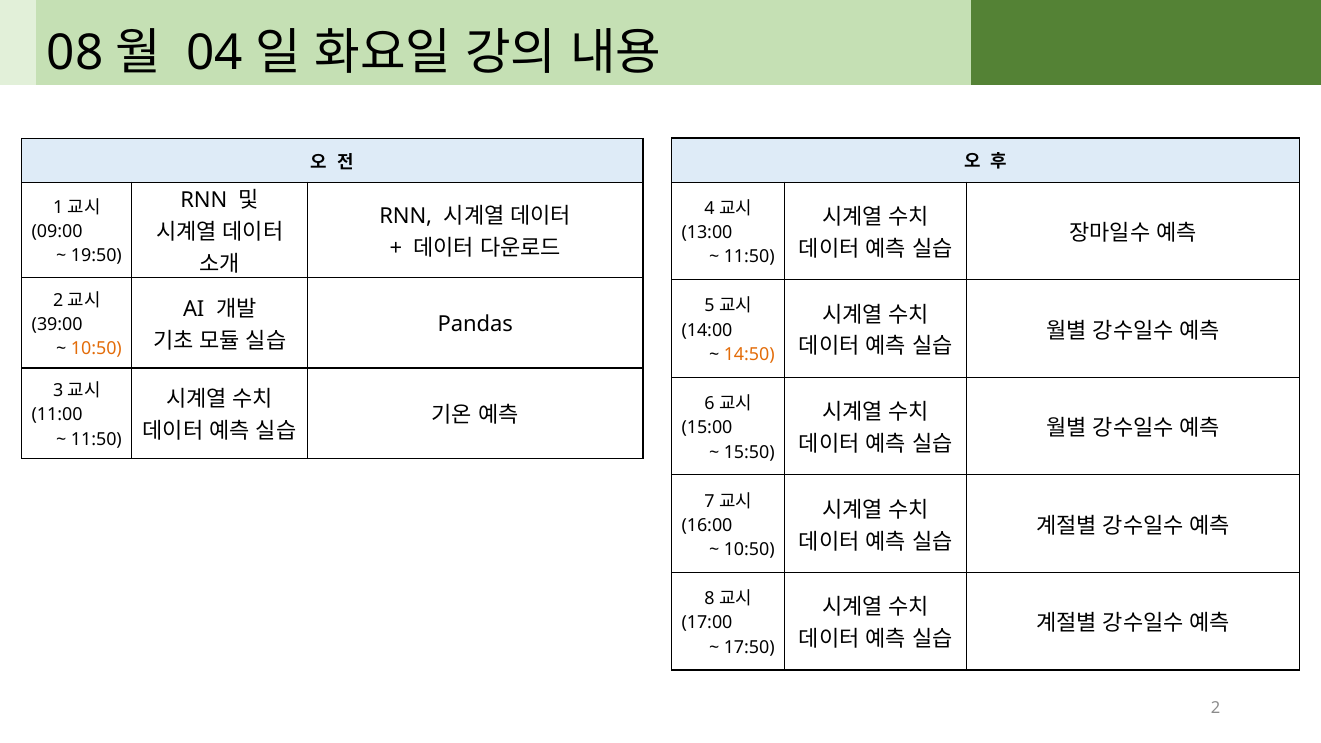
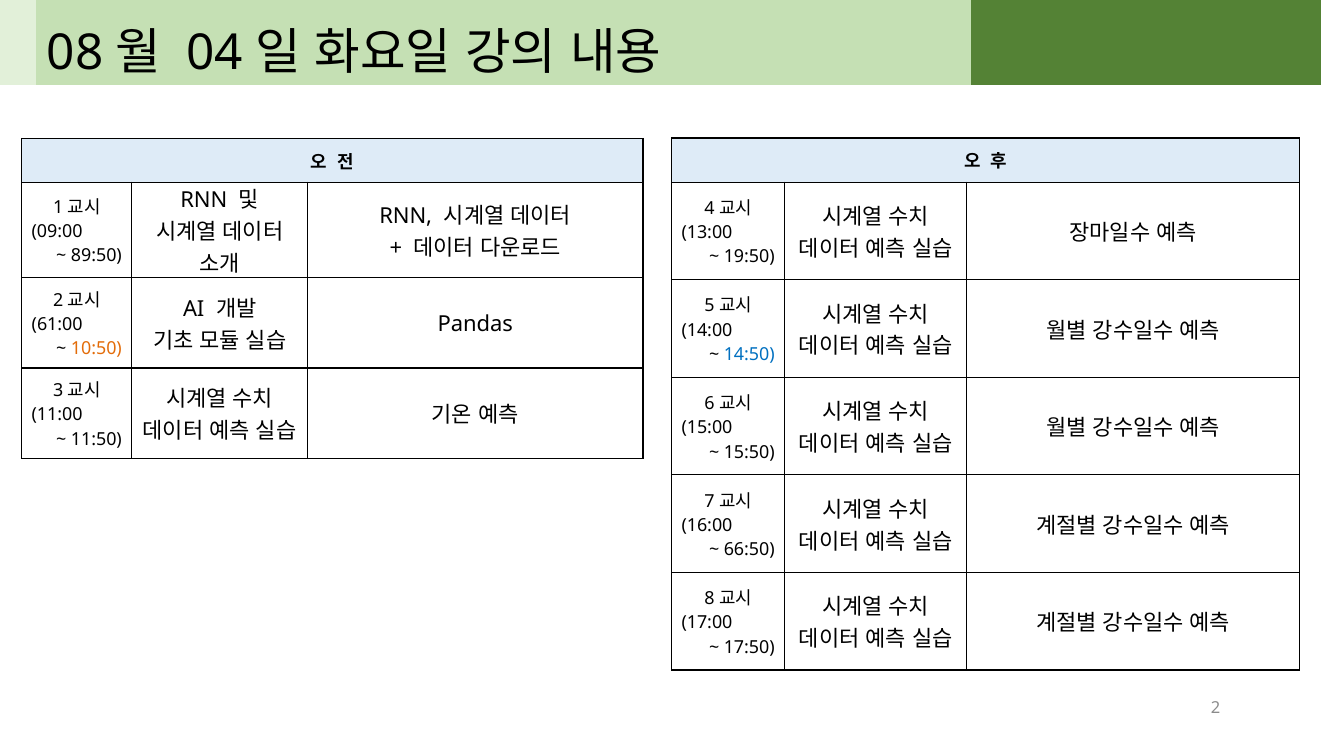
19:50: 19:50 -> 89:50
11:50 at (749, 257): 11:50 -> 19:50
39:00: 39:00 -> 61:00
14:50 colour: orange -> blue
10:50 at (749, 550): 10:50 -> 66:50
